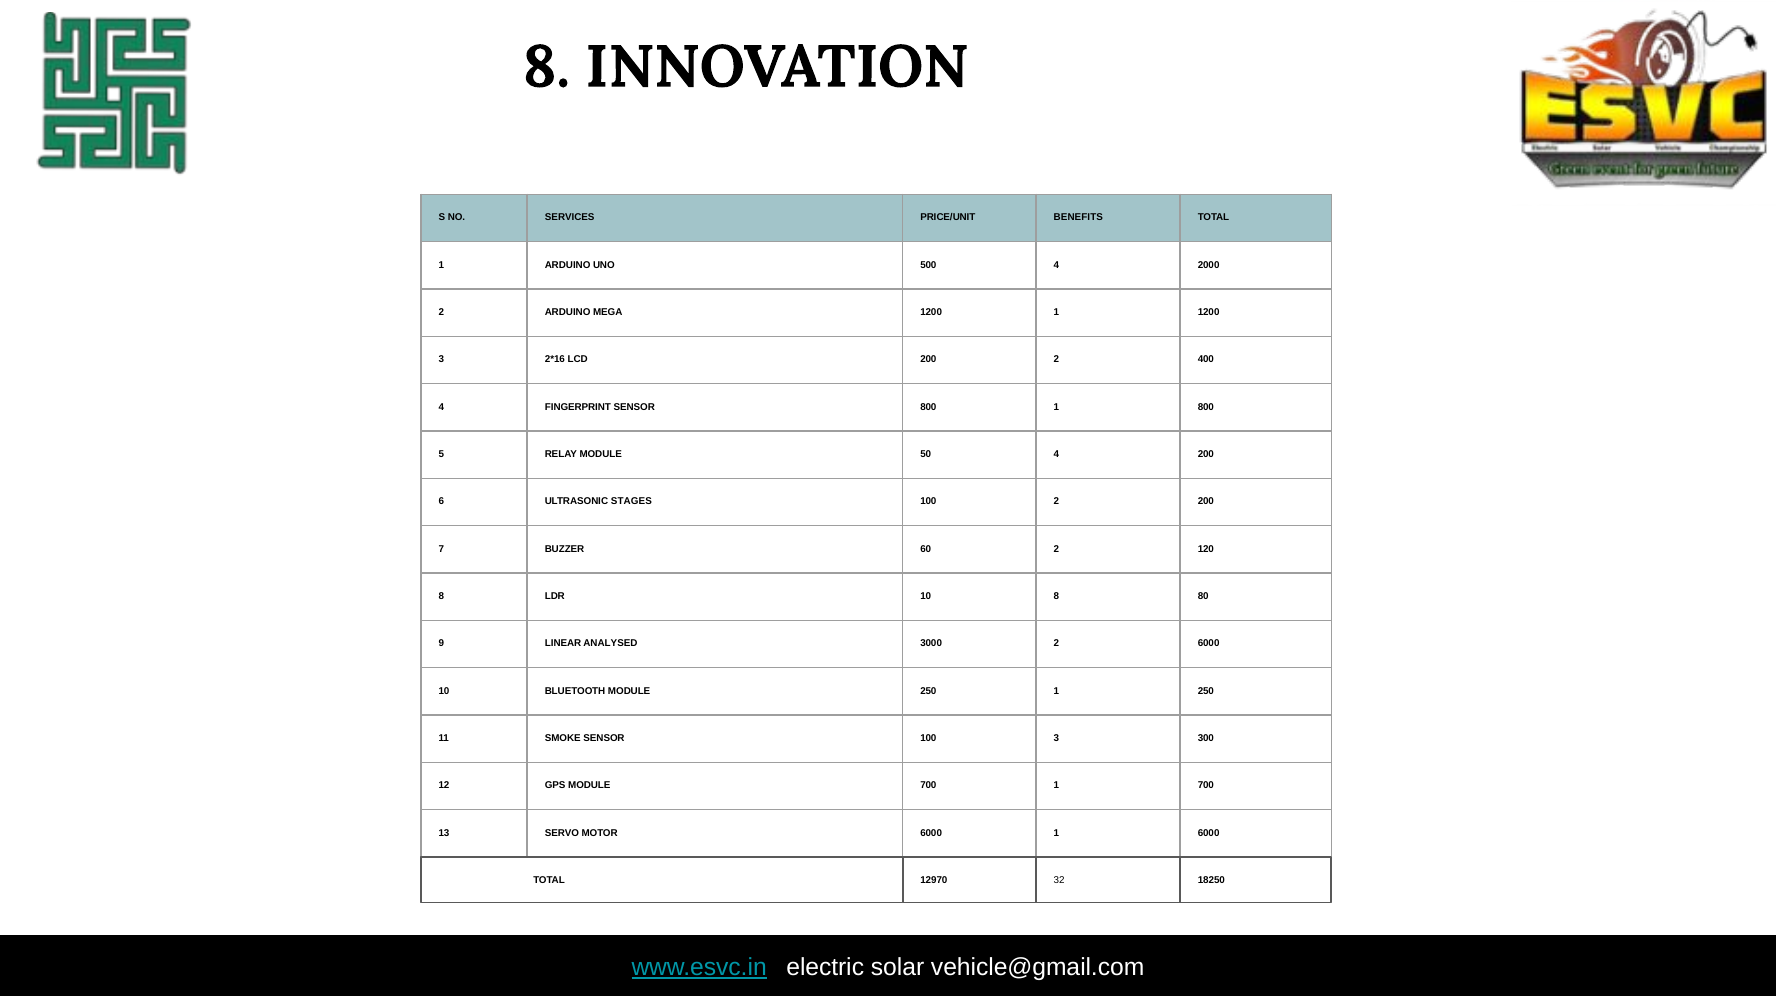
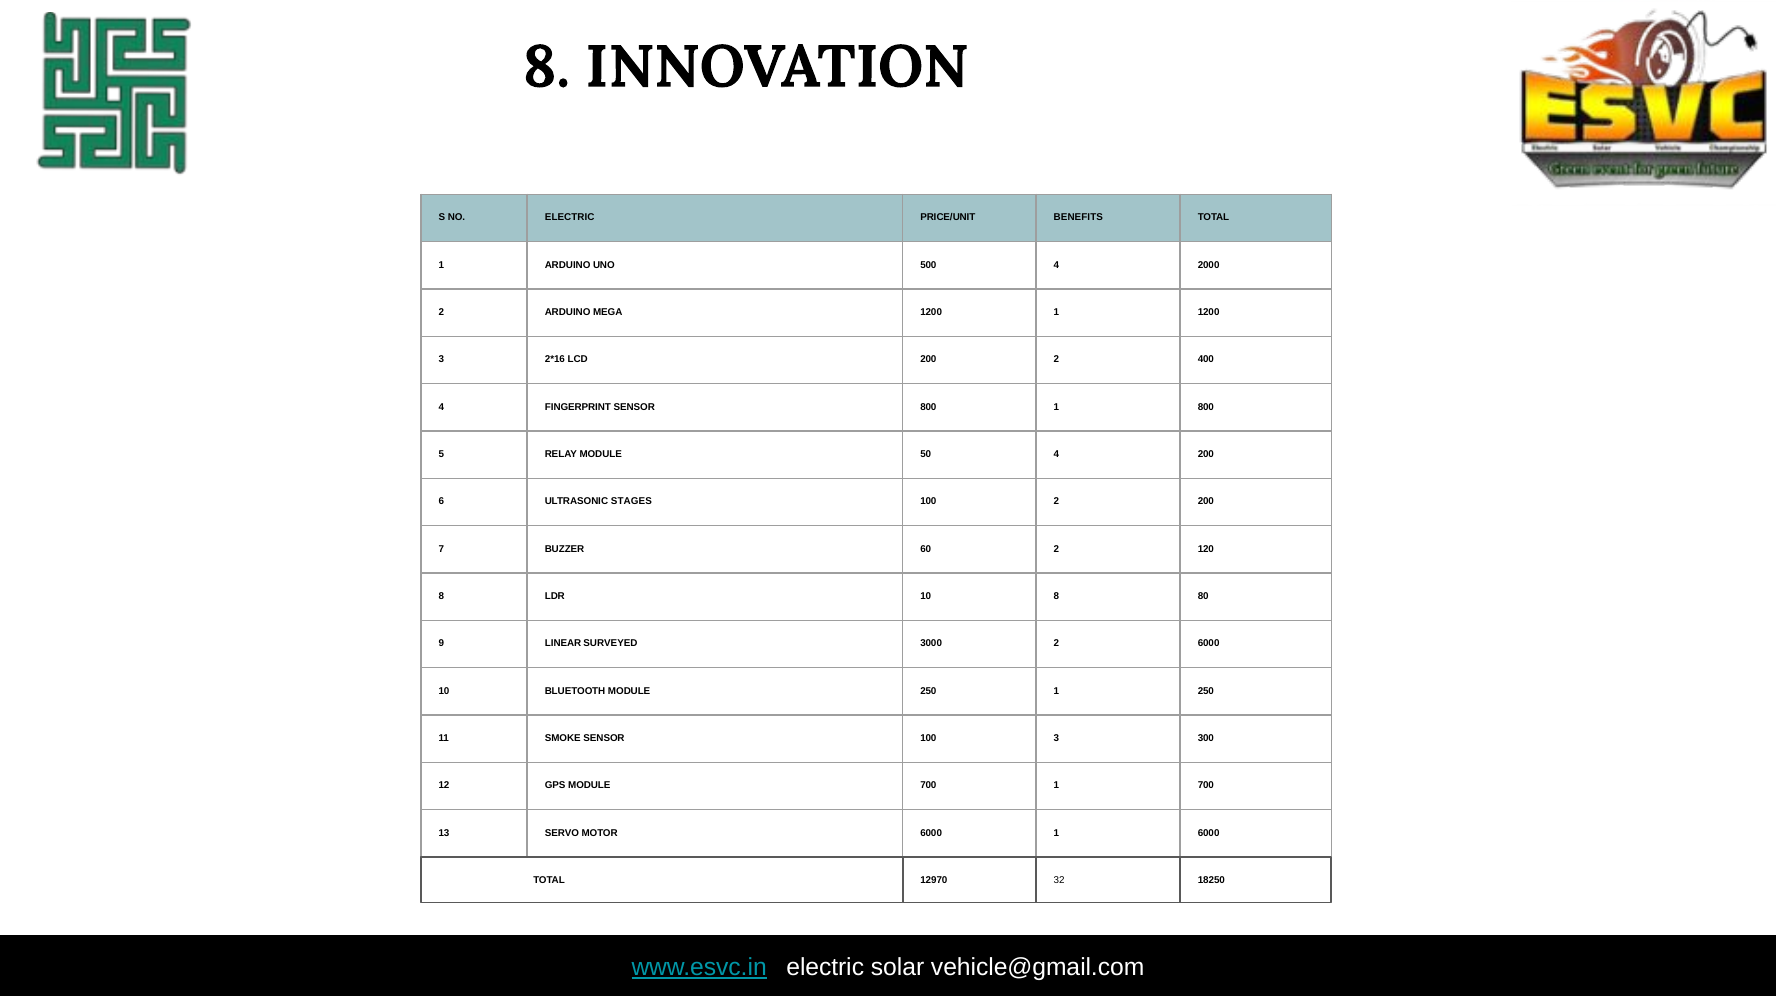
NO SERVICES: SERVICES -> ELECTRIC
ANALYSED: ANALYSED -> SURVEYED
